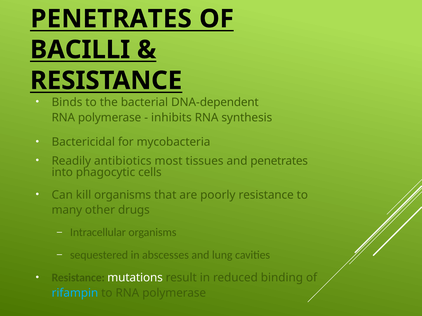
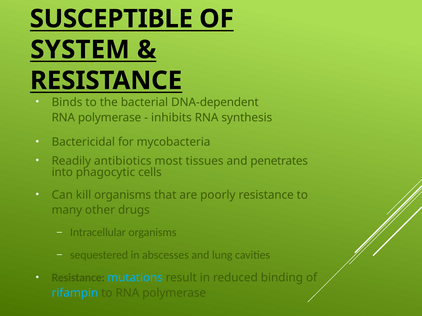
PENETRATES at (111, 19): PENETRATES -> SUSCEPTIBLE
BACILLI: BACILLI -> SYSTEM
mutations colour: white -> light blue
